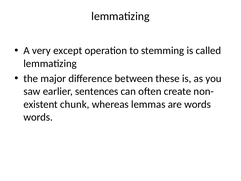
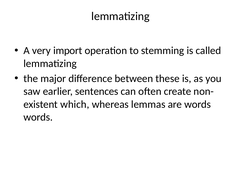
except: except -> import
chunk: chunk -> which
